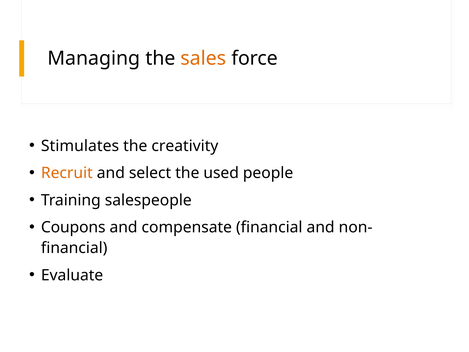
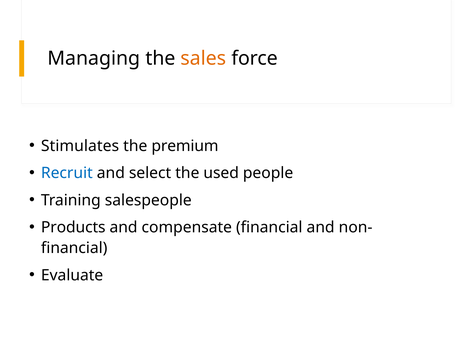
creativity: creativity -> premium
Recruit colour: orange -> blue
Coupons: Coupons -> Products
